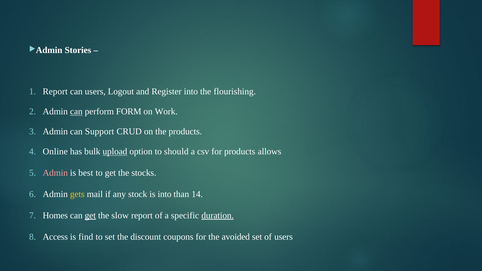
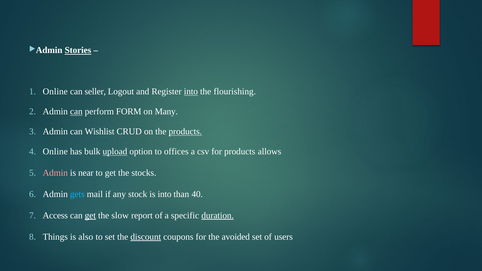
Stories underline: none -> present
Report at (55, 92): Report -> Online
can users: users -> seller
into at (191, 92) underline: none -> present
Work: Work -> Many
Support: Support -> Wishlist
products at (185, 132) underline: none -> present
should: should -> offices
best: best -> near
gets colour: yellow -> light blue
14: 14 -> 40
Homes: Homes -> Access
Access: Access -> Things
find: find -> also
discount underline: none -> present
